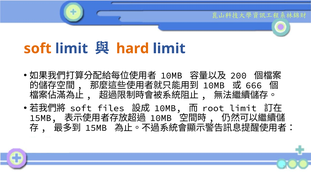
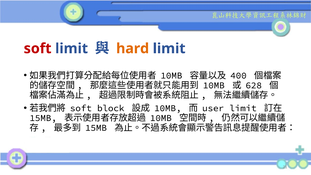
soft at (38, 49) colour: orange -> red
200: 200 -> 400
666: 666 -> 628
files: files -> block
root: root -> user
